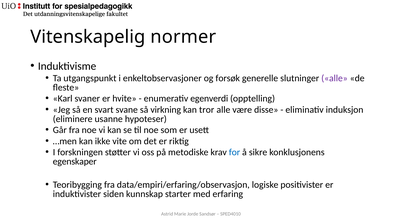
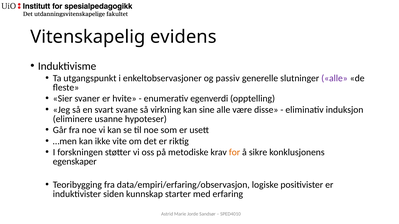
normer: normer -> evidens
forsøk: forsøk -> passiv
Karl: Karl -> Sier
tror: tror -> sine
for colour: blue -> orange
